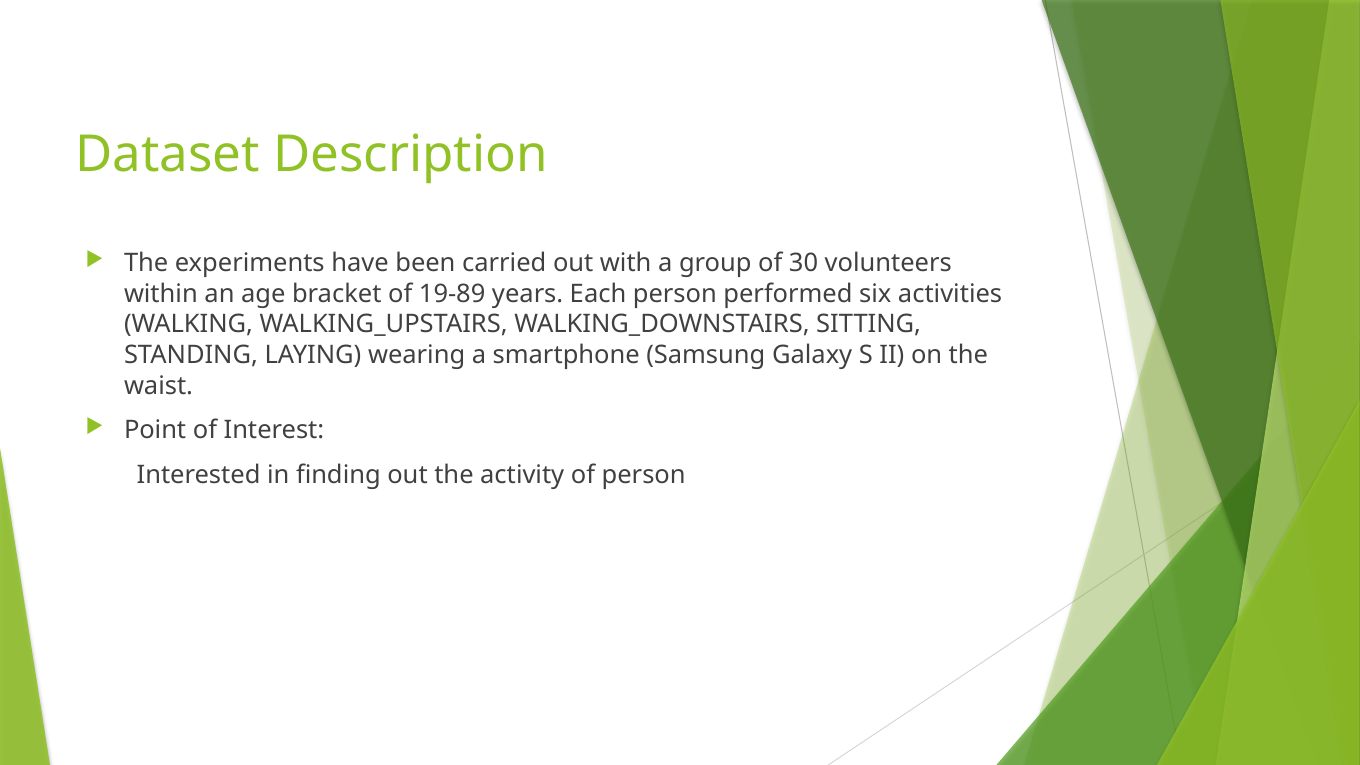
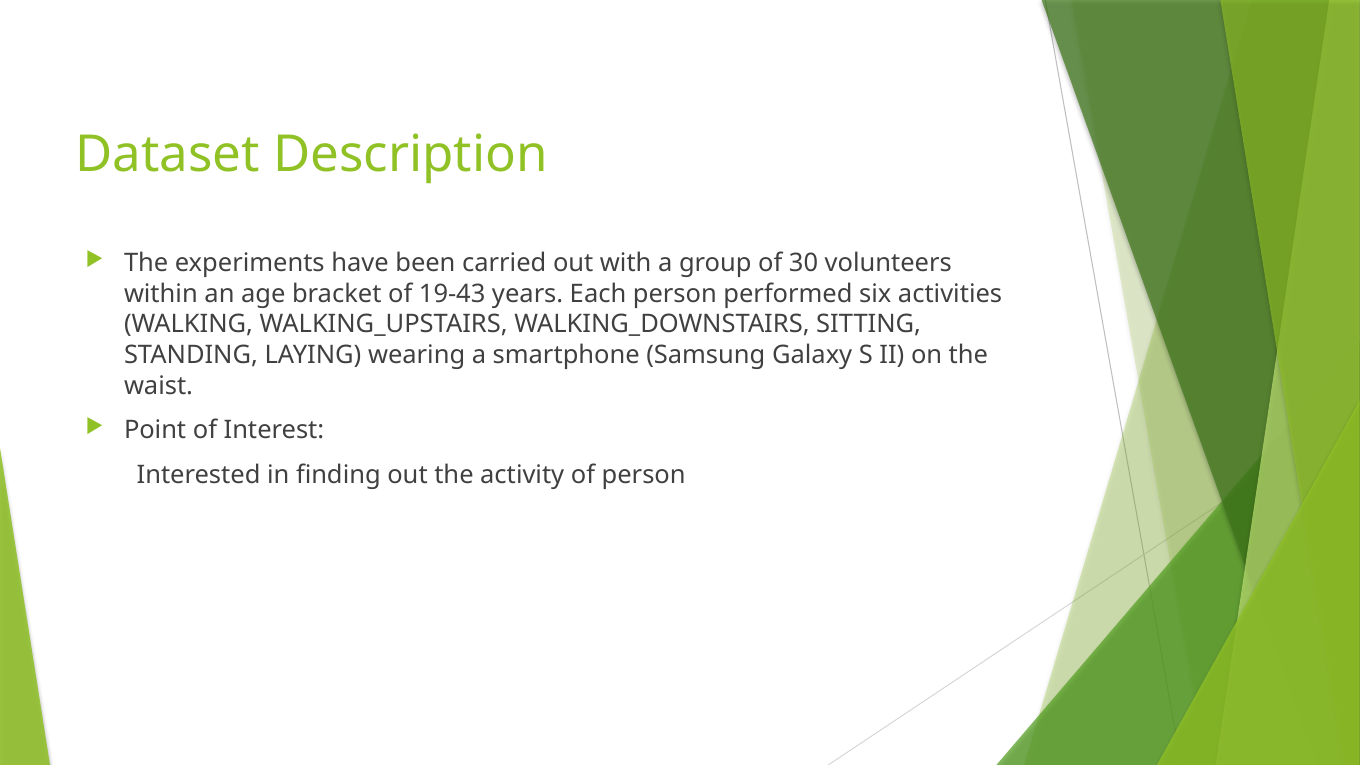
19-89: 19-89 -> 19-43
